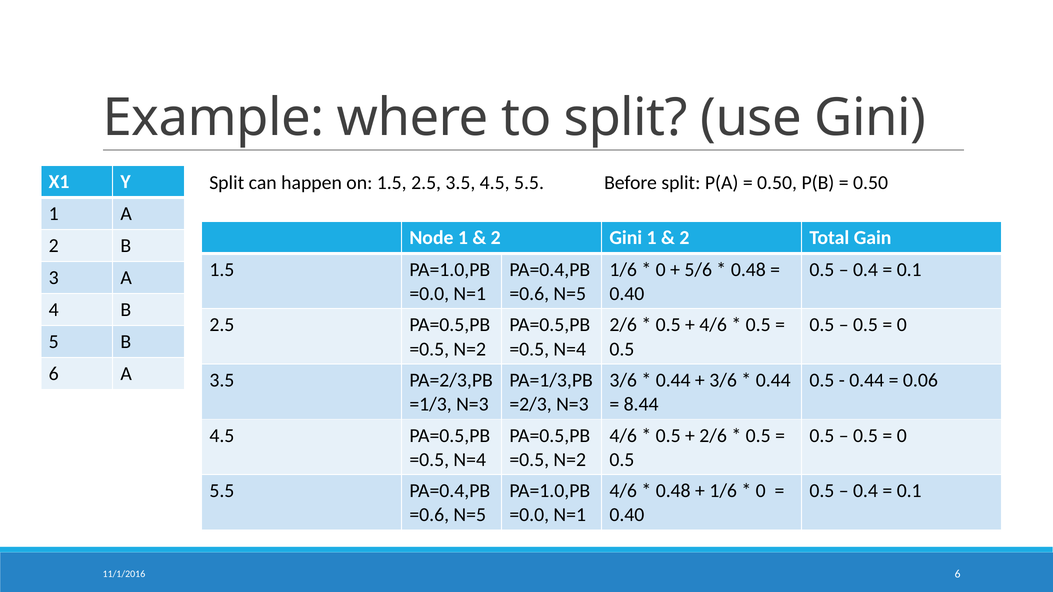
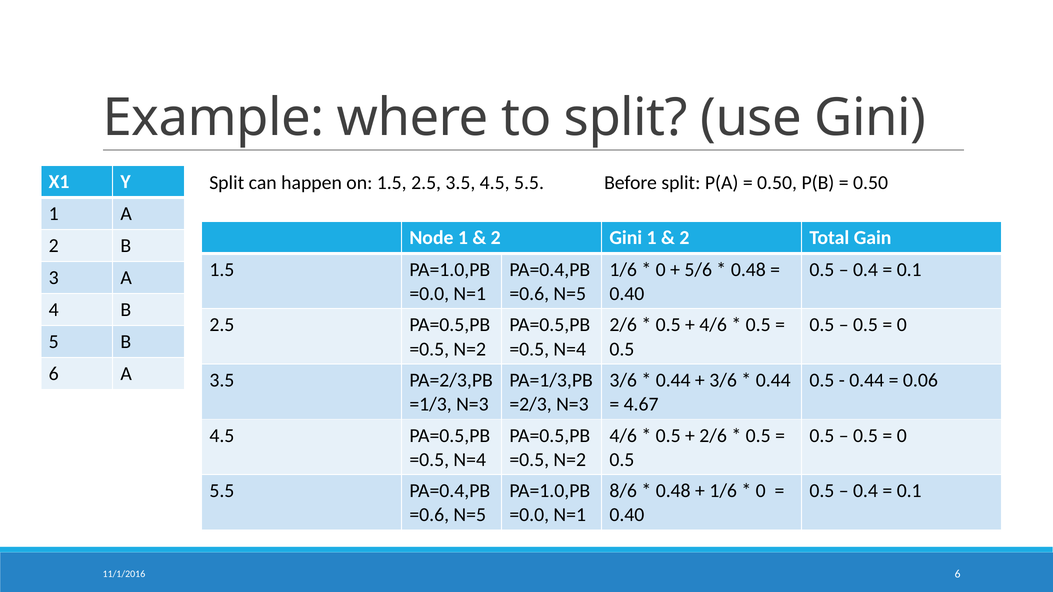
8.44: 8.44 -> 4.67
4/6 at (623, 491): 4/6 -> 8/6
